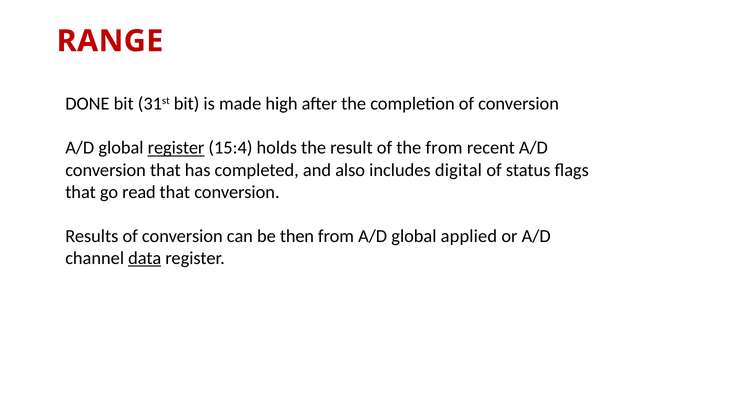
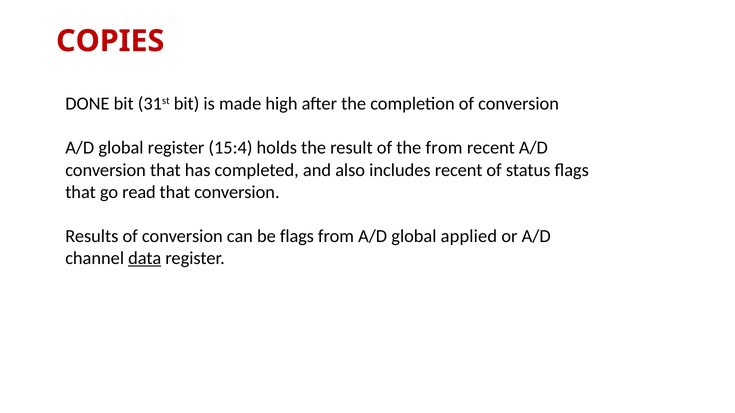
RANGE: RANGE -> COPIES
register at (176, 148) underline: present -> none
includes digital: digital -> recent
be then: then -> flags
